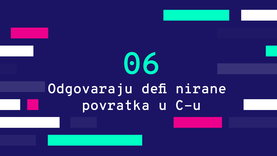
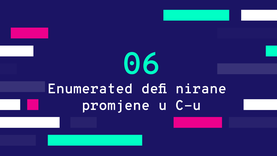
Odgovaraju: Odgovaraju -> Enumerated
povratka: povratka -> promjene
